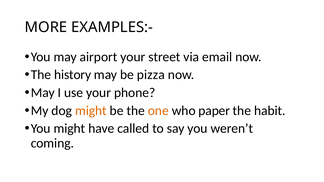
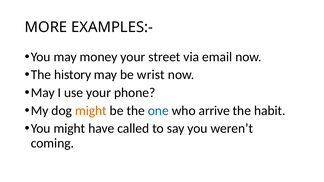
airport: airport -> money
pizza: pizza -> wrist
one colour: orange -> blue
paper: paper -> arrive
